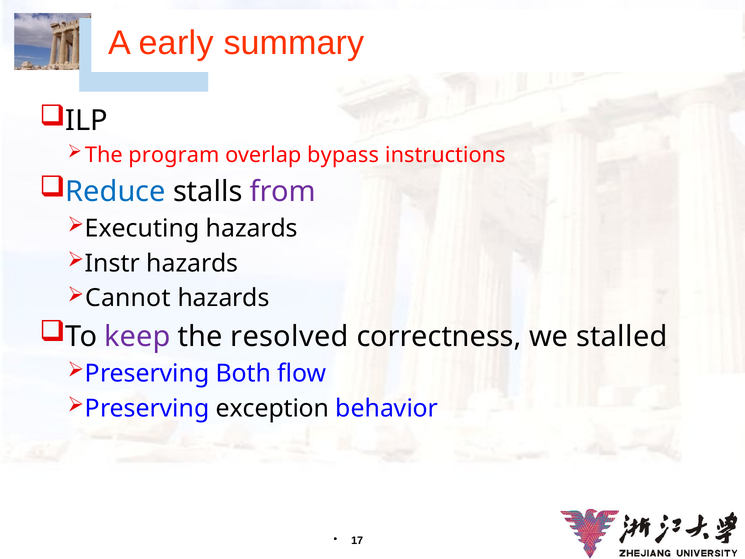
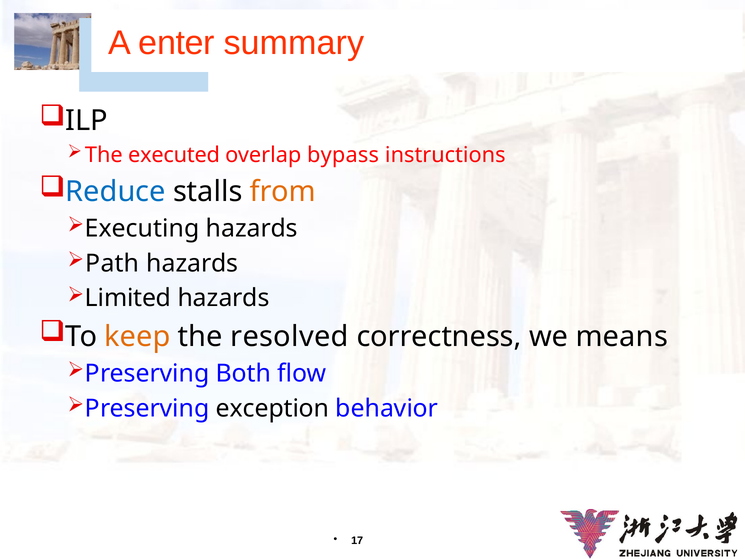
early: early -> enter
program: program -> executed
from colour: purple -> orange
Instr: Instr -> Path
Cannot: Cannot -> Limited
keep colour: purple -> orange
stalled: stalled -> means
